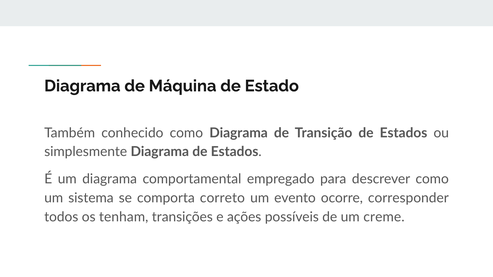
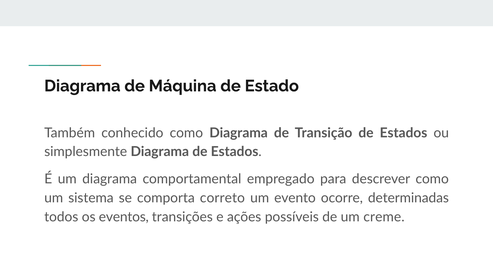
corresponder: corresponder -> determinadas
tenham: tenham -> eventos
